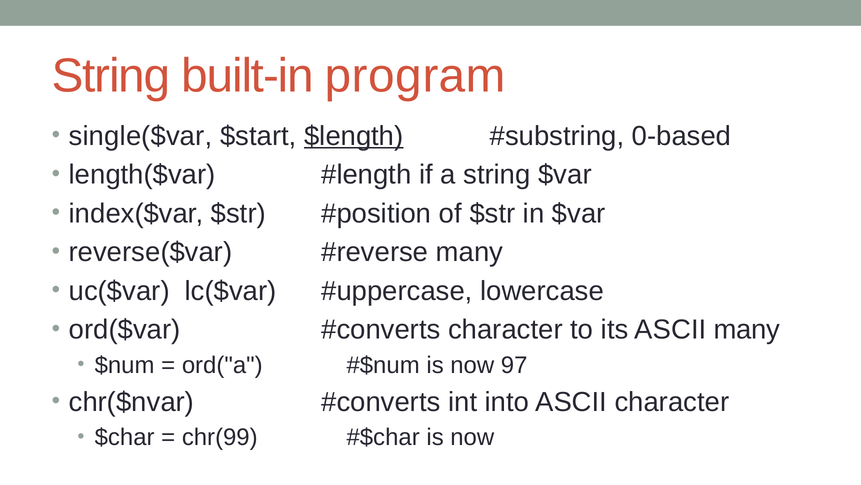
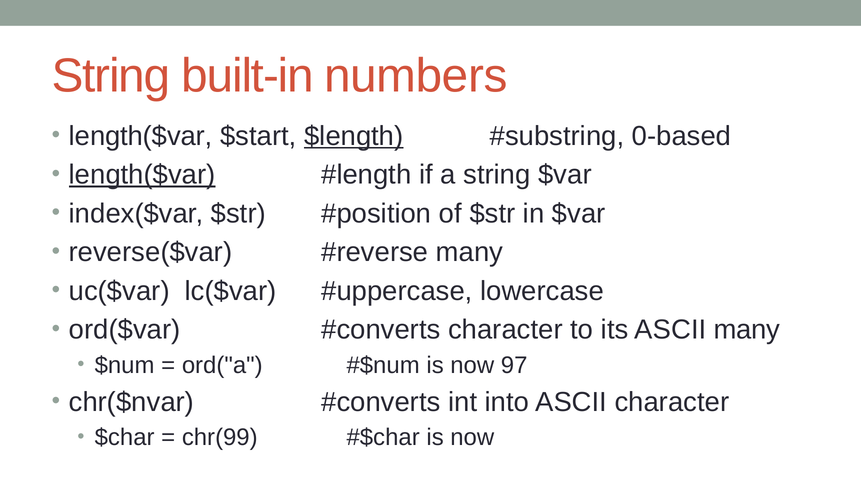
program: program -> numbers
single($var at (141, 136): single($var -> length($var
length($var at (142, 174) underline: none -> present
